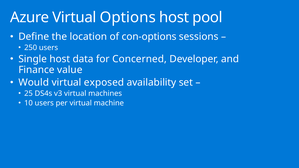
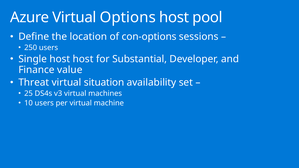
host data: data -> host
Concerned: Concerned -> Substantial
Would: Would -> Threat
exposed: exposed -> situation
